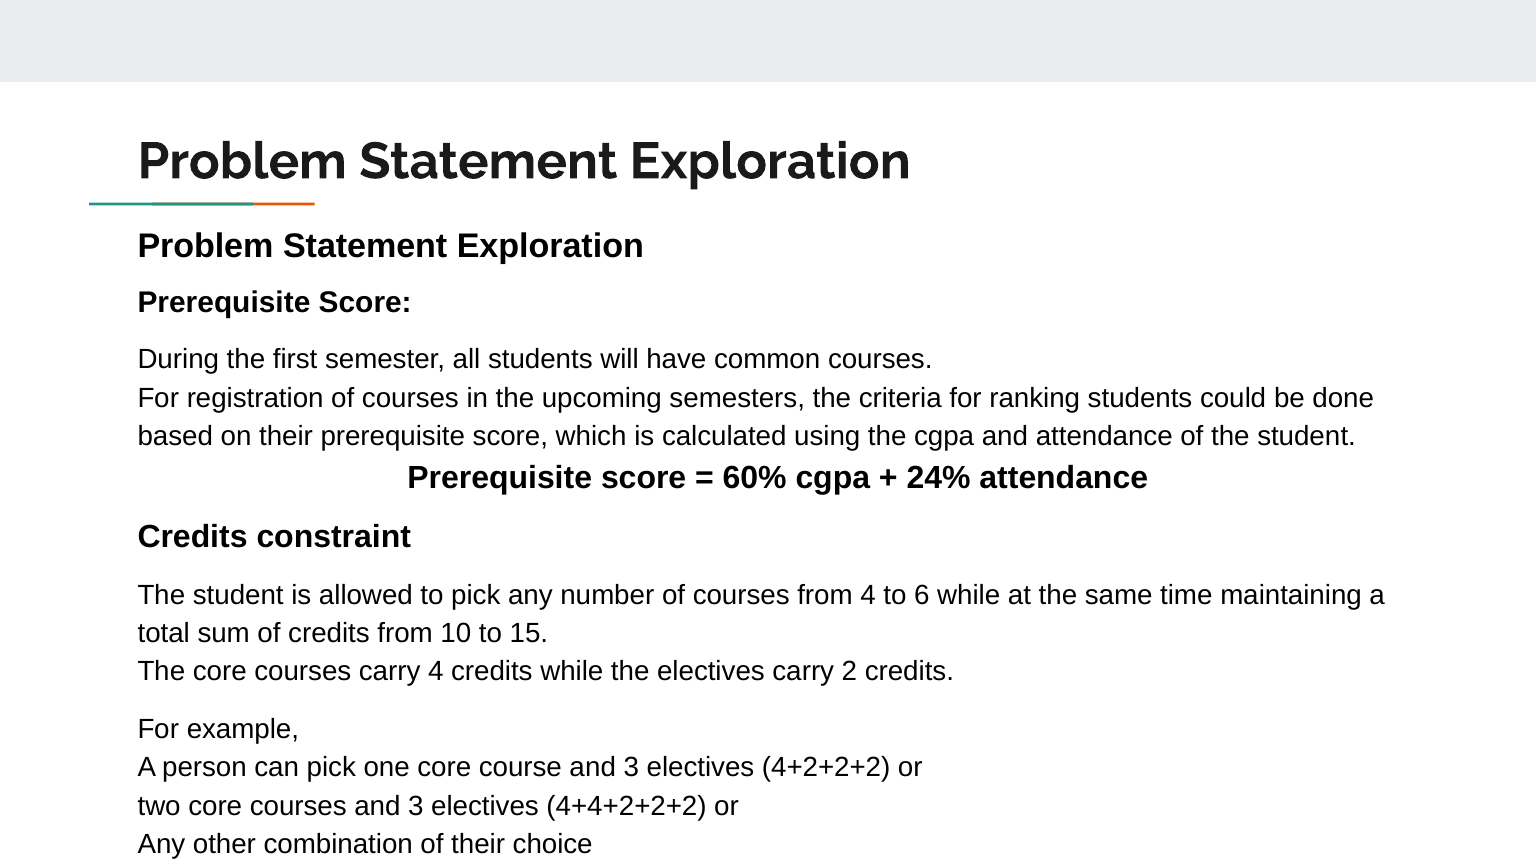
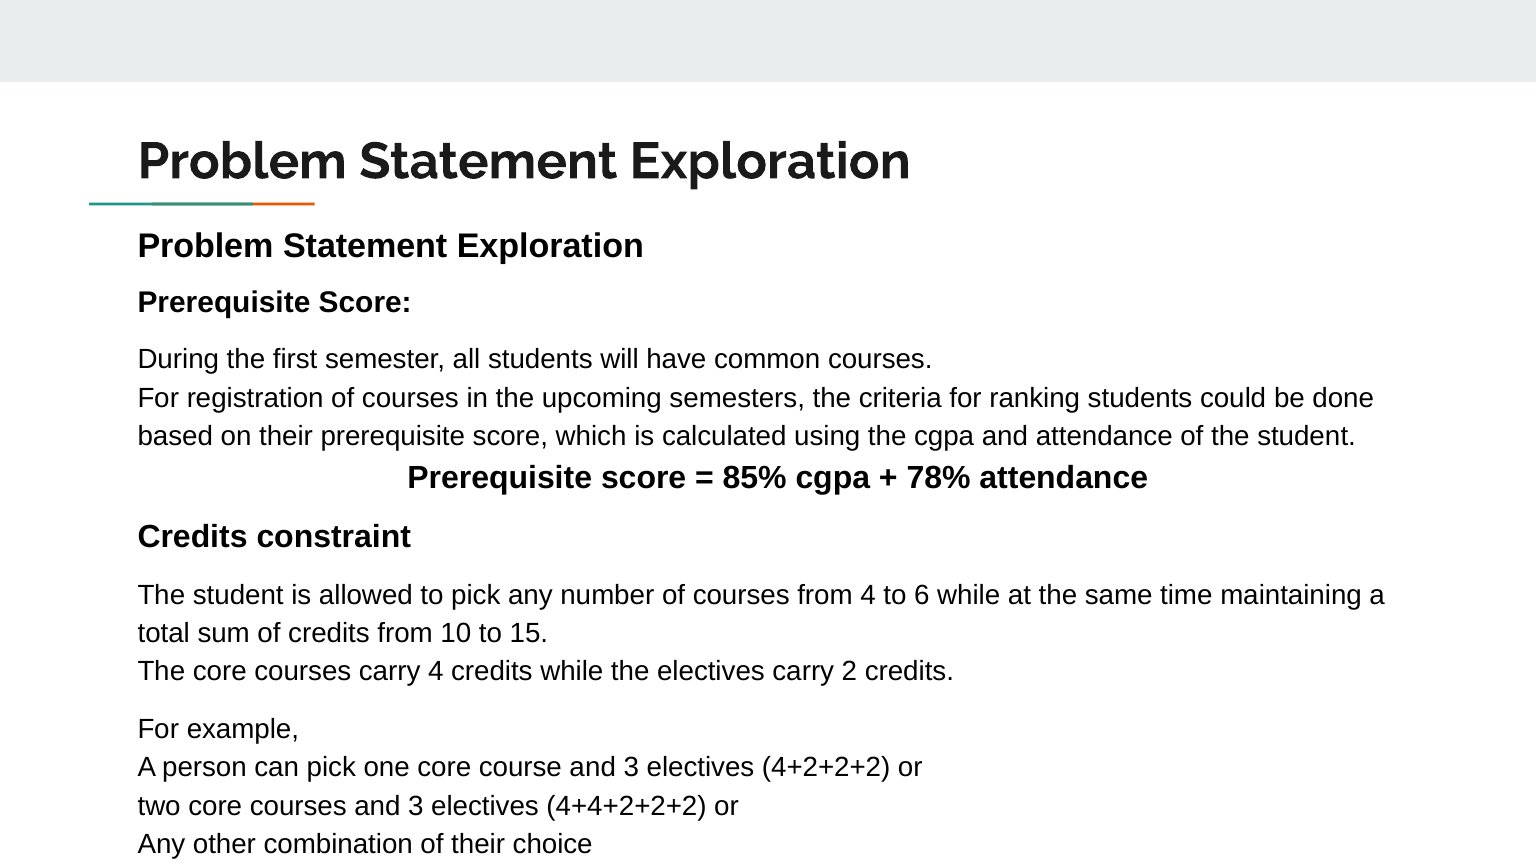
60%: 60% -> 85%
24%: 24% -> 78%
